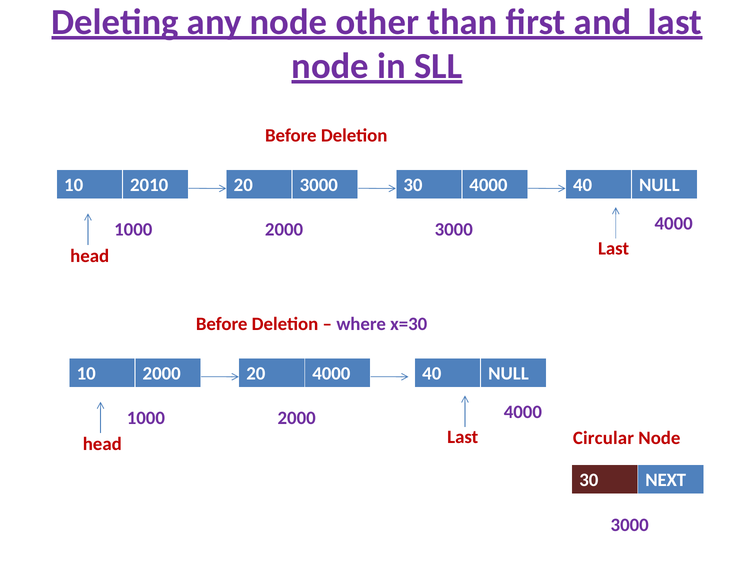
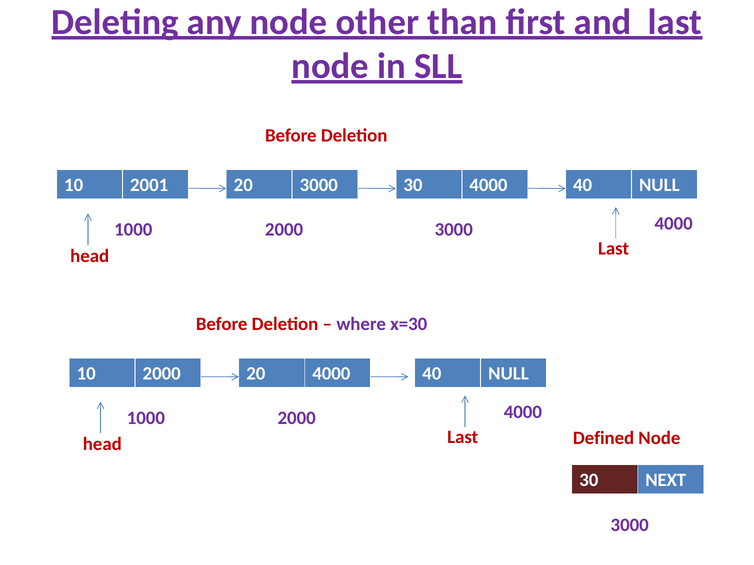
2010: 2010 -> 2001
Circular: Circular -> Defined
